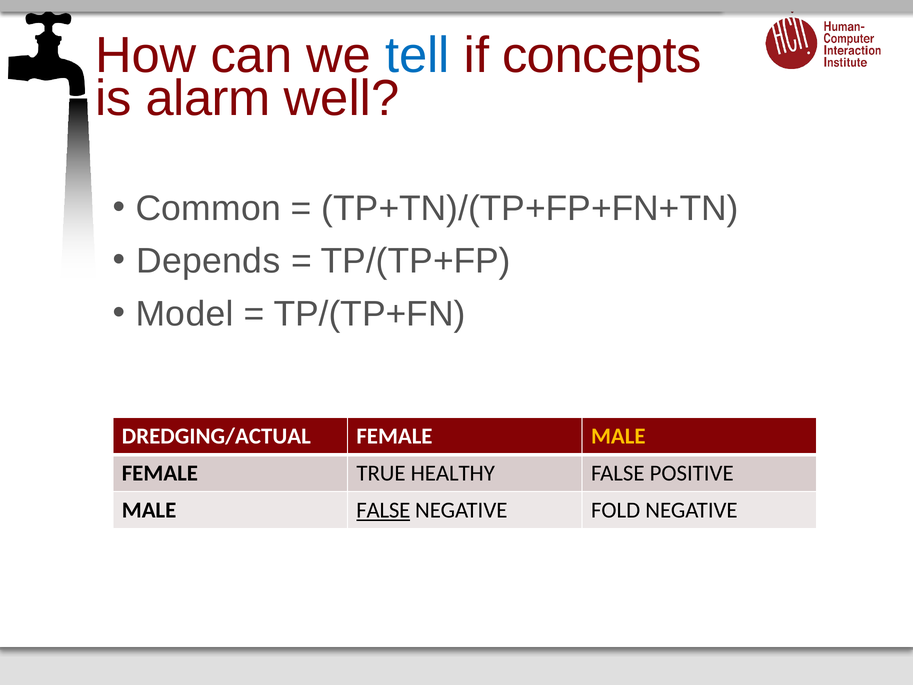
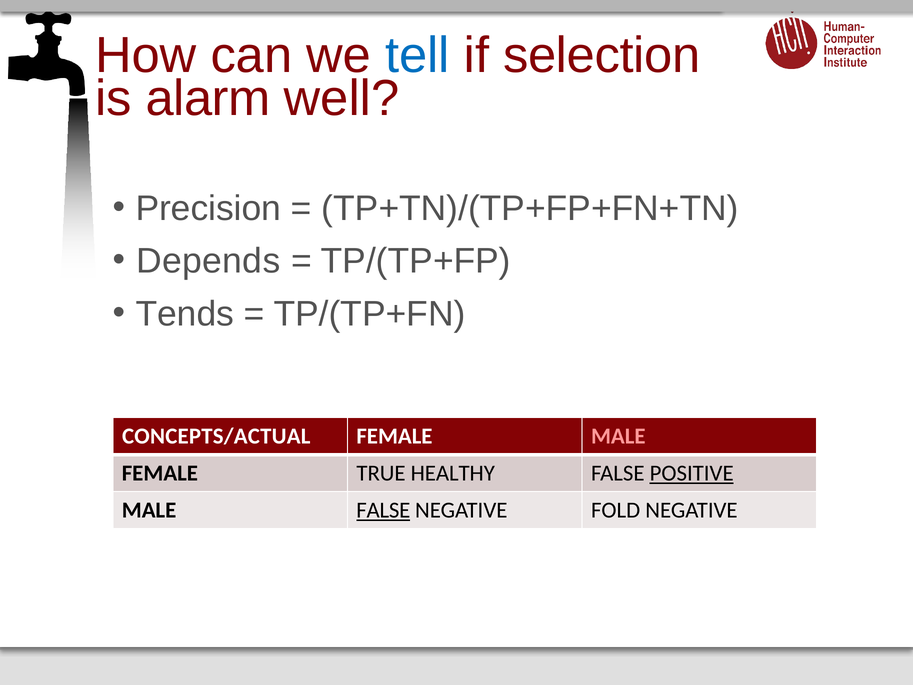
concepts: concepts -> selection
Common: Common -> Precision
Model: Model -> Tends
DREDGING/ACTUAL: DREDGING/ACTUAL -> CONCEPTS/ACTUAL
MALE at (618, 436) colour: yellow -> pink
POSITIVE underline: none -> present
